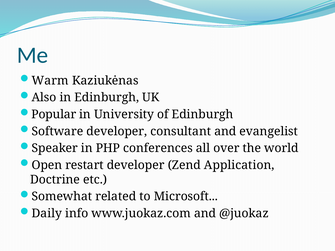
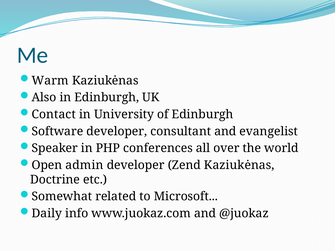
Popular: Popular -> Contact
restart: restart -> admin
Zend Application: Application -> Kaziukėnas
